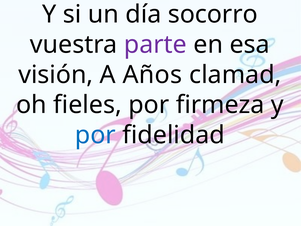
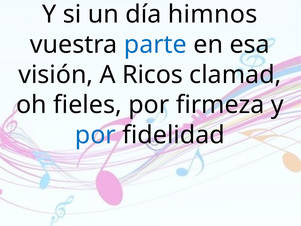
socorro: socorro -> himnos
parte colour: purple -> blue
Años: Años -> Ricos
